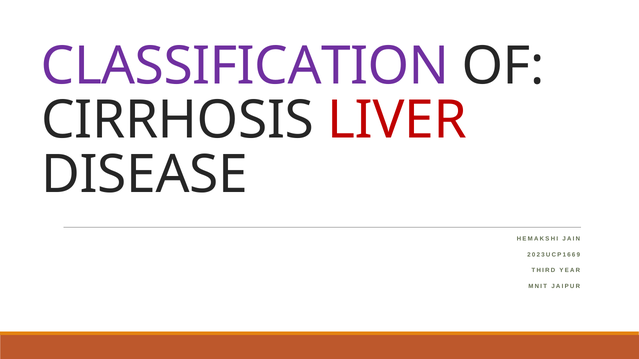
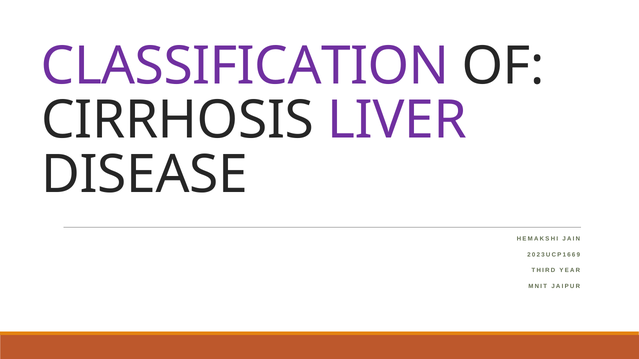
LIVER colour: red -> purple
